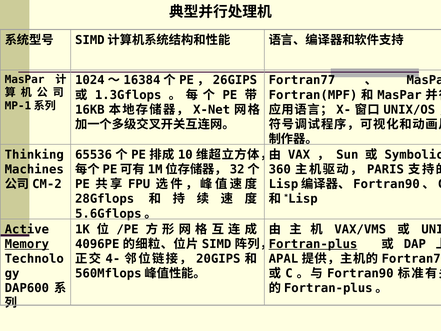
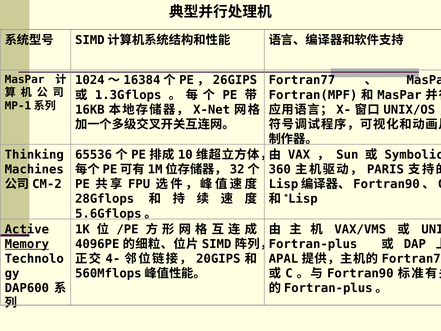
Fortran-plus underline: present -> none
